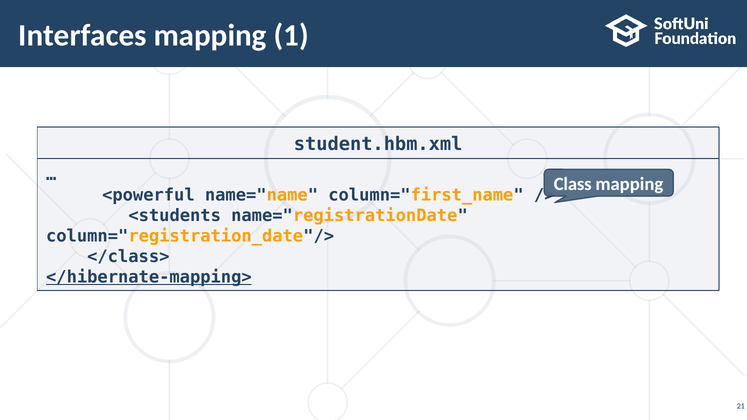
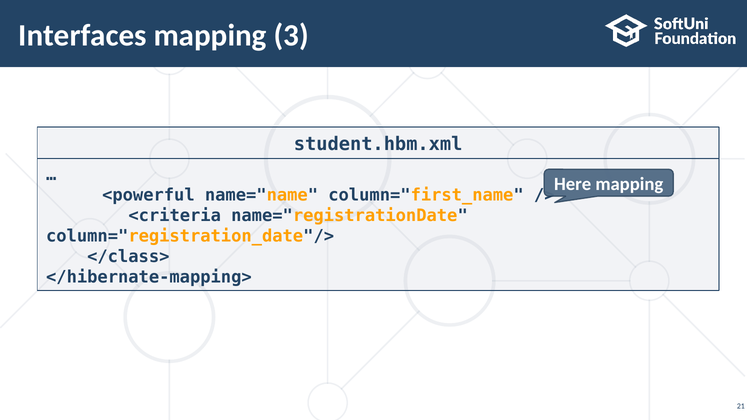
1: 1 -> 3
Class: Class -> Here
<students: <students -> <criteria
</hibernate-mapping> underline: present -> none
